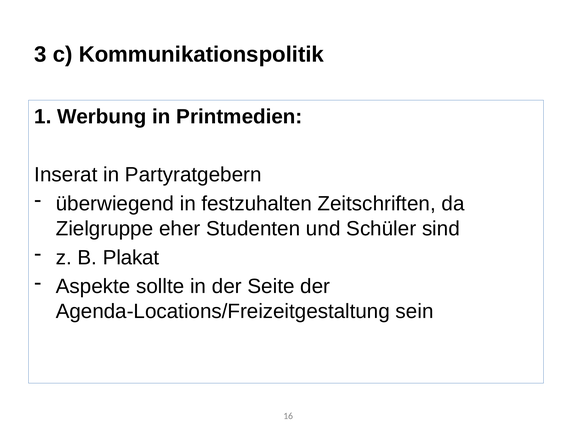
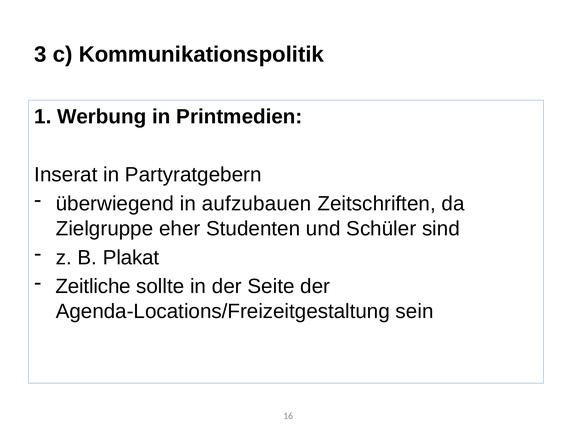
festzuhalten: festzuhalten -> aufzubauen
Aspekte: Aspekte -> Zeitliche
